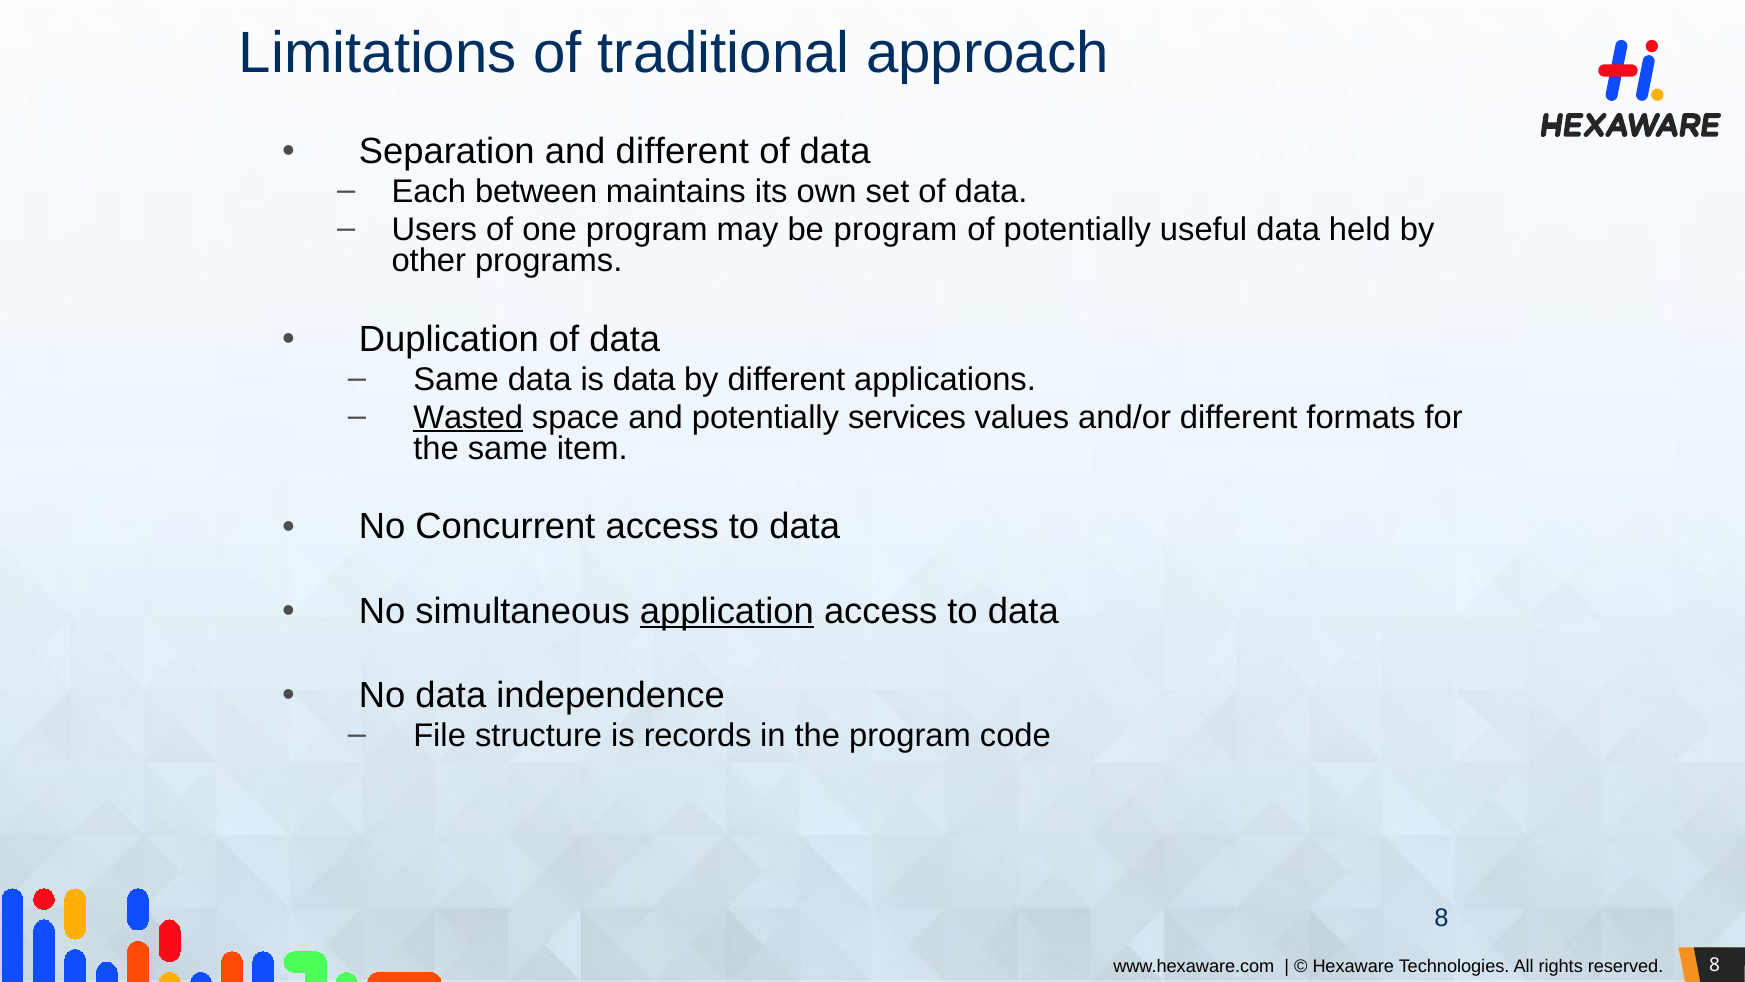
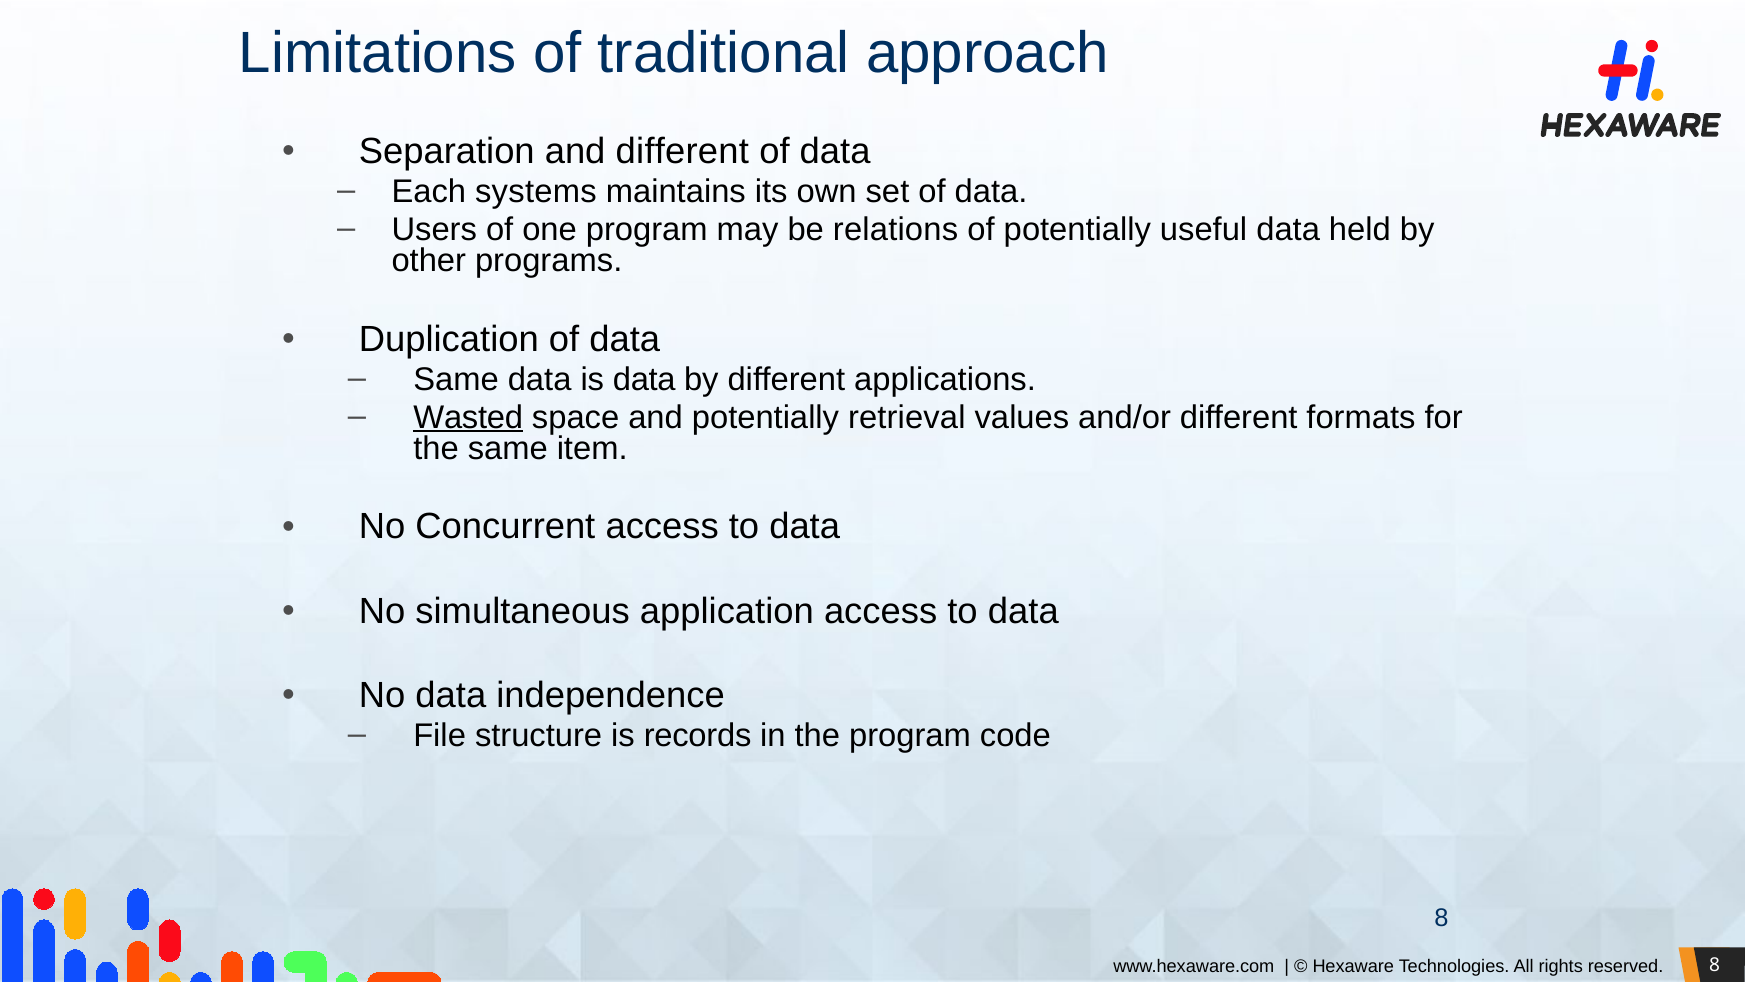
between: between -> systems
be program: program -> relations
services: services -> retrieval
application underline: present -> none
